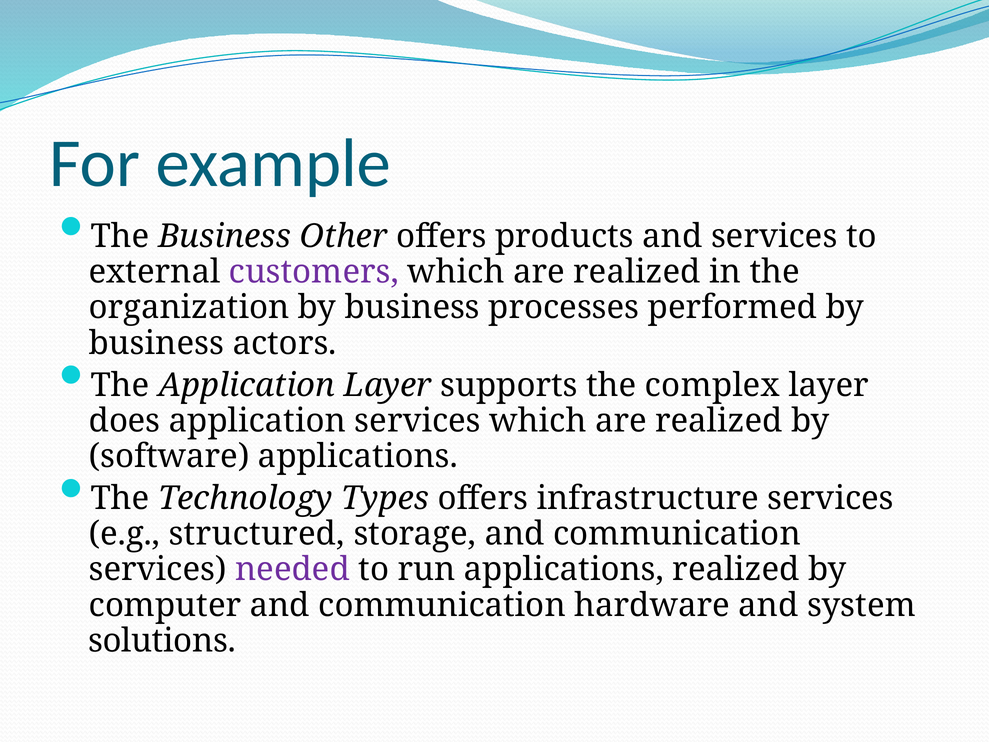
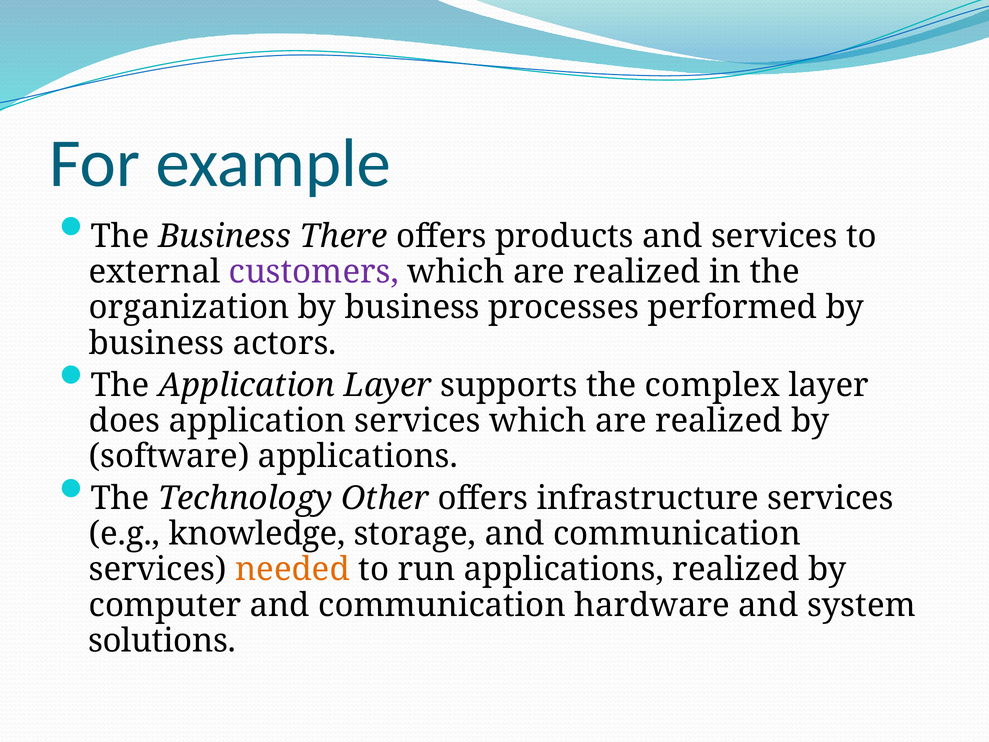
Other: Other -> There
Types: Types -> Other
structured: structured -> knowledge
needed colour: purple -> orange
